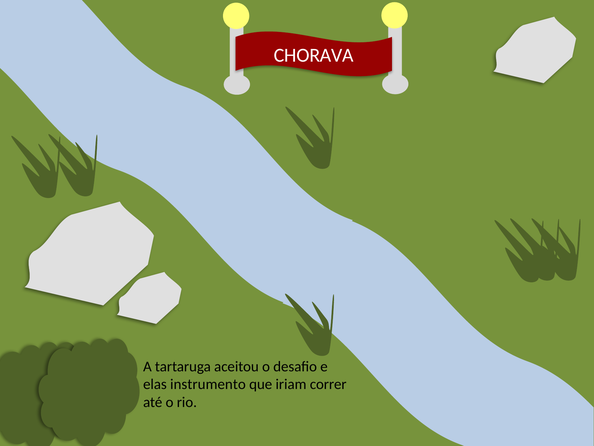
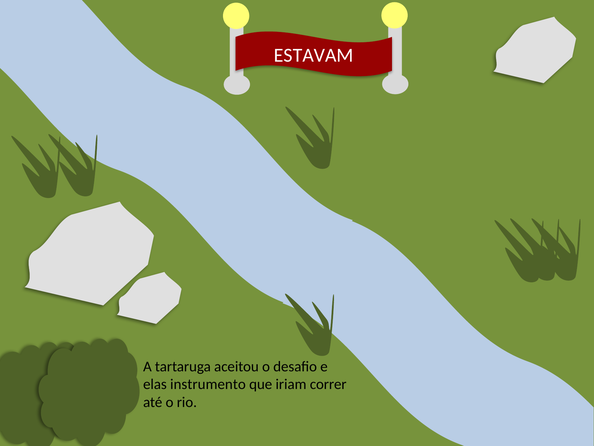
CHORAVA: CHORAVA -> ESTAVAM
